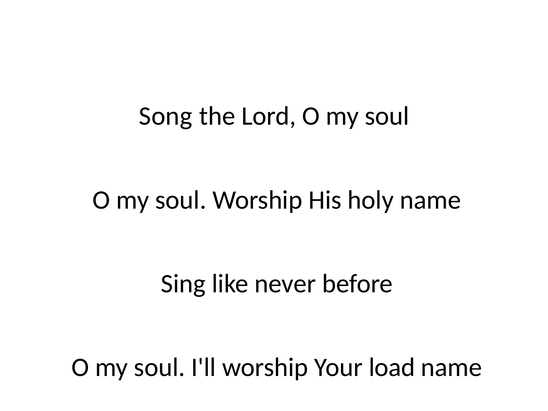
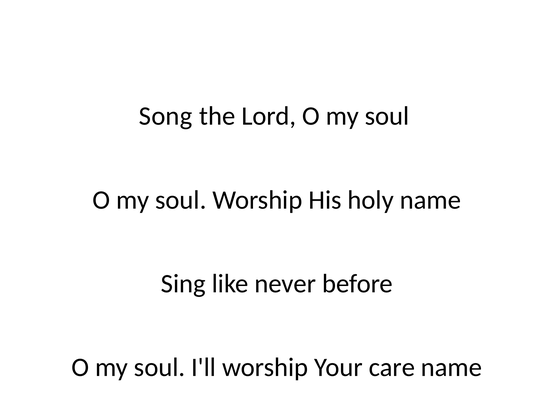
load: load -> care
